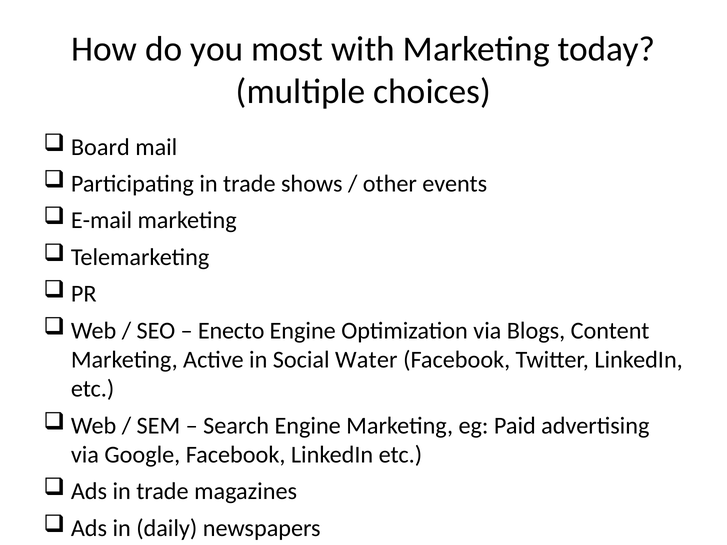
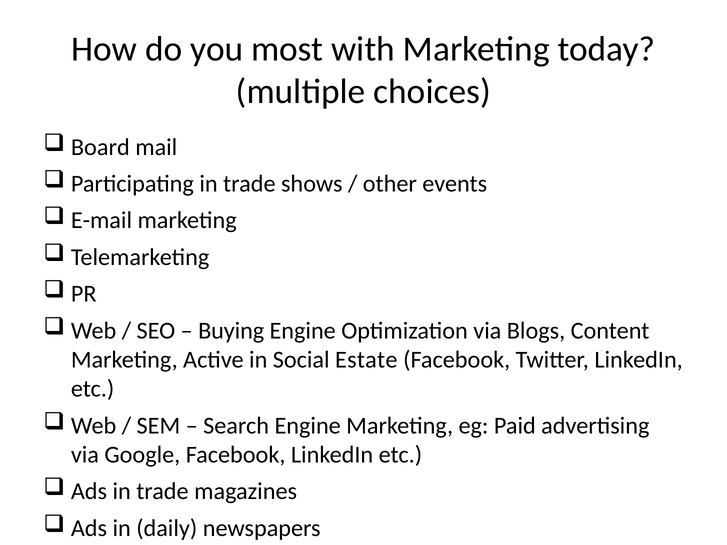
Enecto: Enecto -> Buying
Water: Water -> Estate
